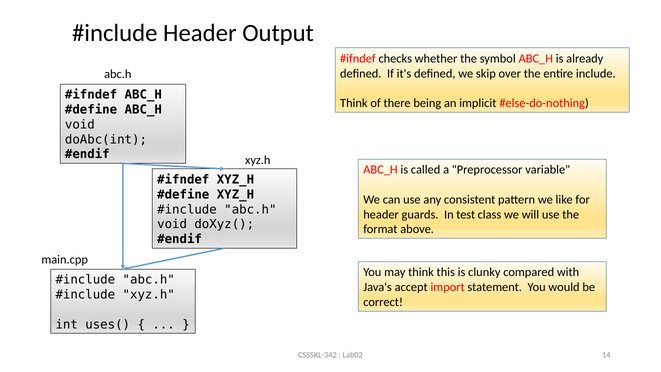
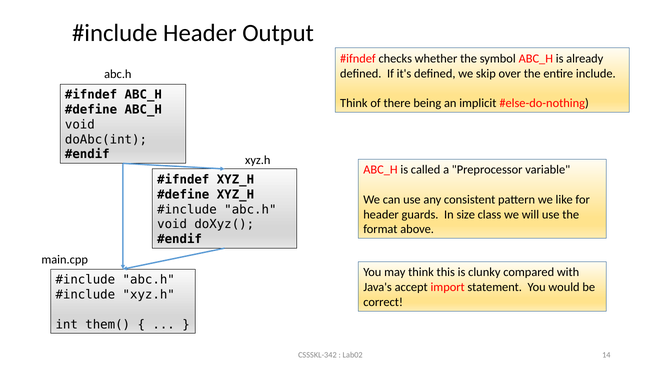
test: test -> size
uses(: uses( -> them(
